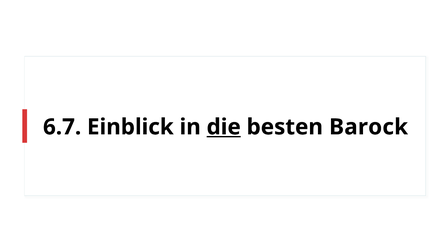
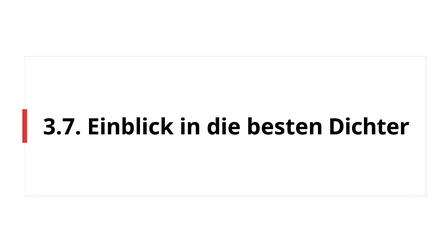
6.7: 6.7 -> 3.7
die underline: present -> none
Barock: Barock -> Dichter
